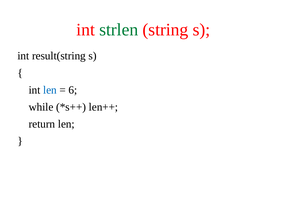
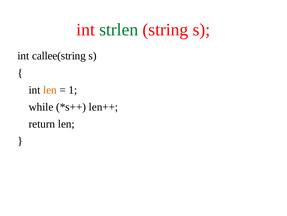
result(string: result(string -> callee(string
len at (50, 90) colour: blue -> orange
6: 6 -> 1
